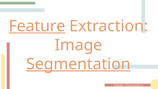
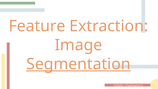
Feature underline: present -> none
